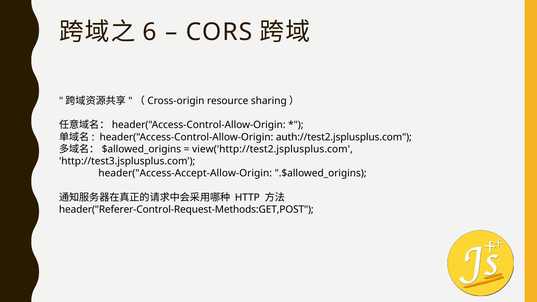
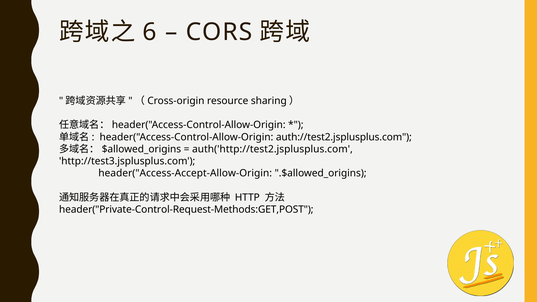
view('http://test2.jsplusplus.com: view('http://test2.jsplusplus.com -> auth('http://test2.jsplusplus.com
header("Referer-Control-Request-Methods:GET,POST: header("Referer-Control-Request-Methods:GET,POST -> header("Private-Control-Request-Methods:GET,POST
